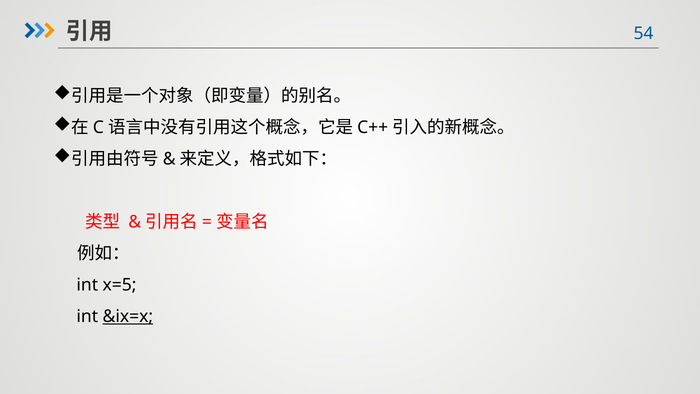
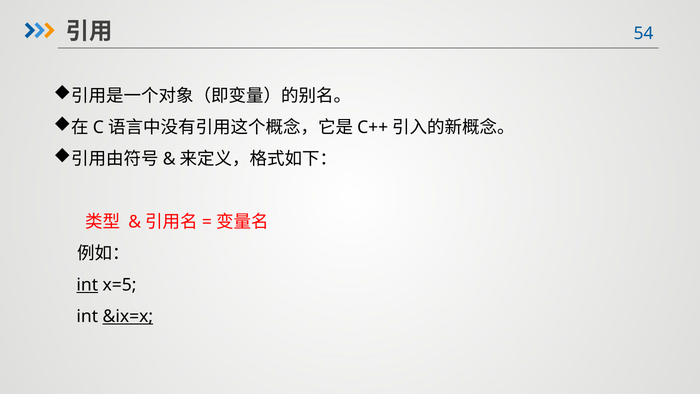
int at (87, 285) underline: none -> present
